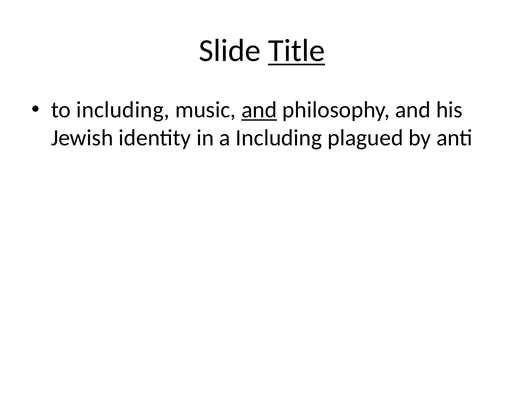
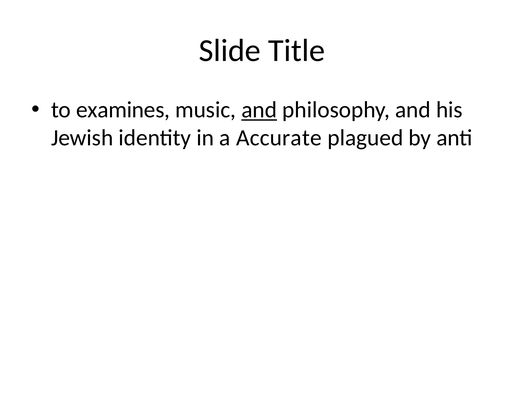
Title underline: present -> none
to including: including -> examines
a Including: Including -> Accurate
